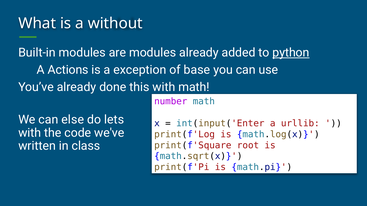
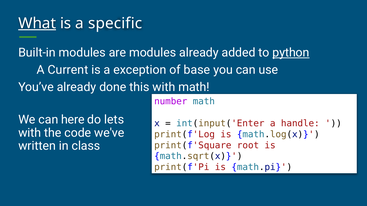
What underline: none -> present
without: without -> specific
Actions: Actions -> Current
else: else -> here
urllib: urllib -> handle
